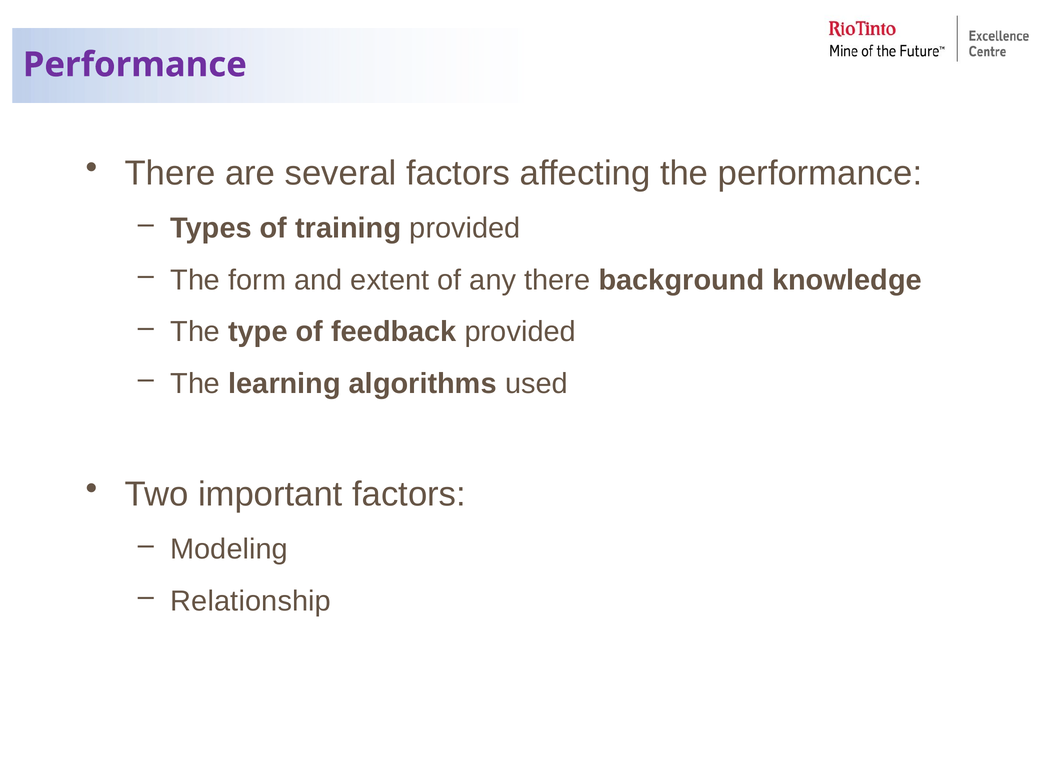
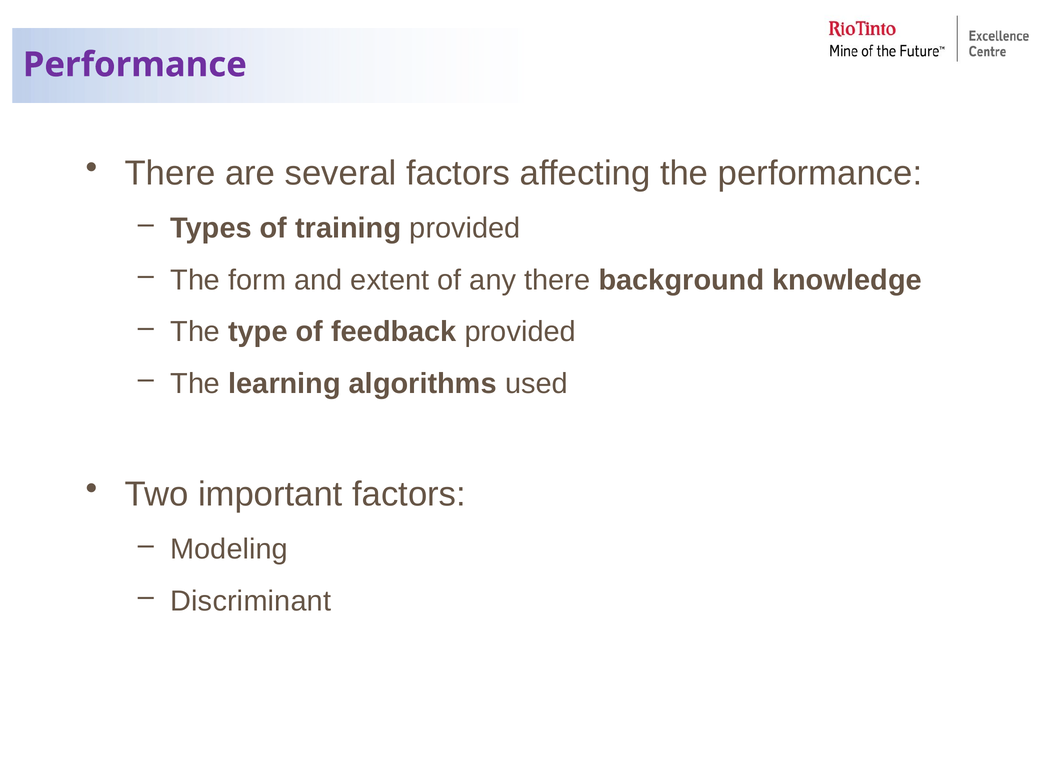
Relationship: Relationship -> Discriminant
